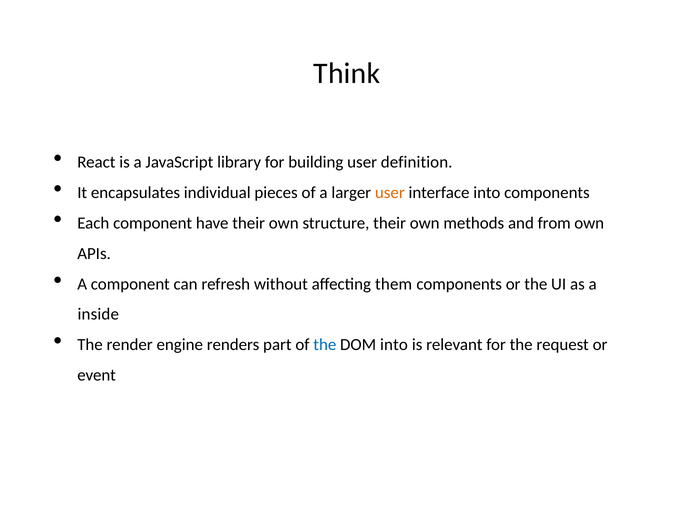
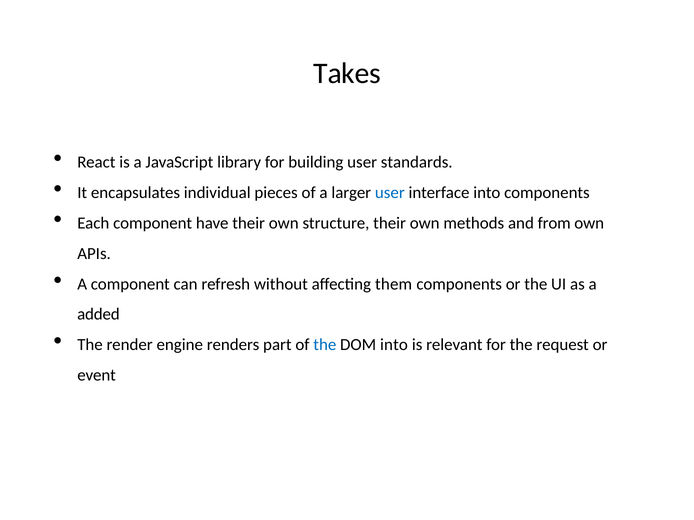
Think: Think -> Takes
definition: definition -> standards
user at (390, 193) colour: orange -> blue
inside: inside -> added
